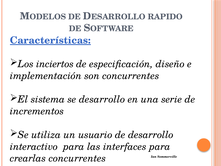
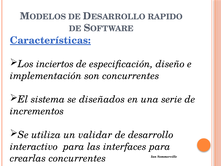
se desarrollo: desarrollo -> diseñados
usuario: usuario -> validar
